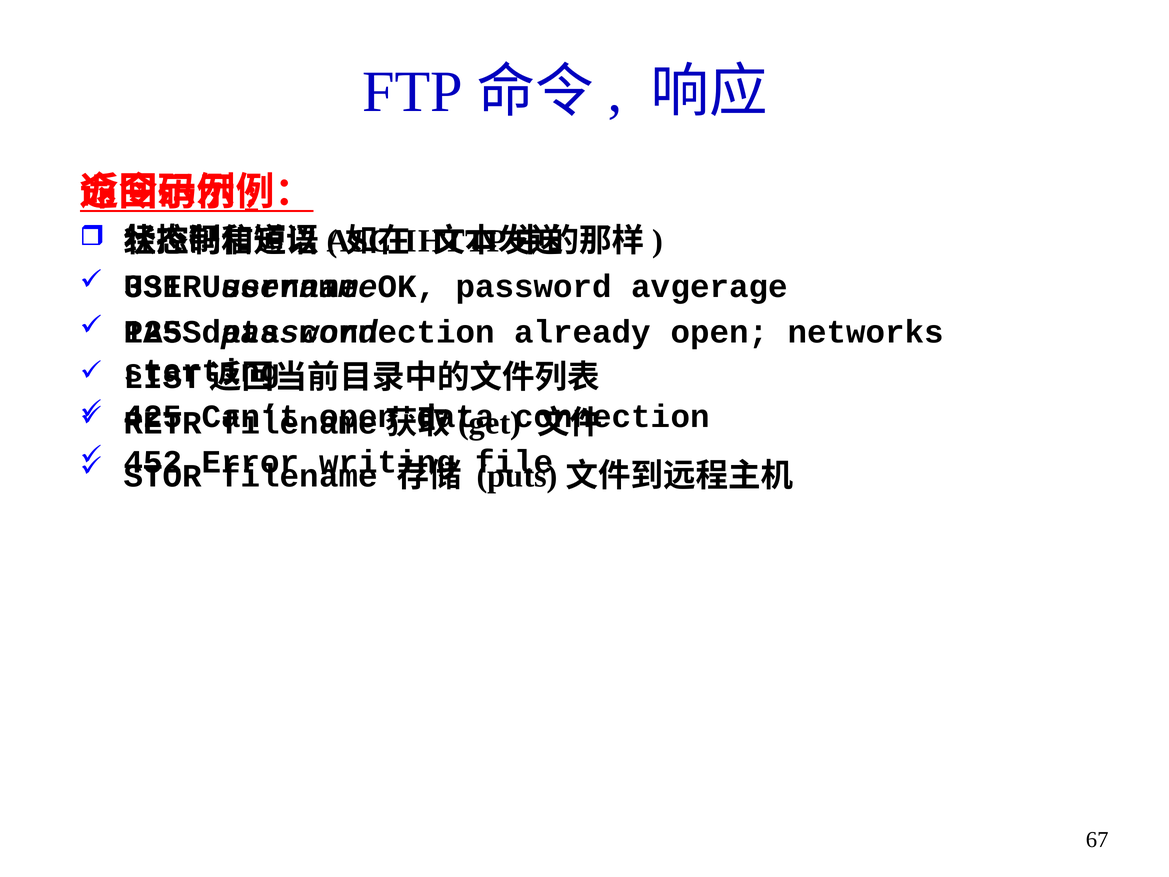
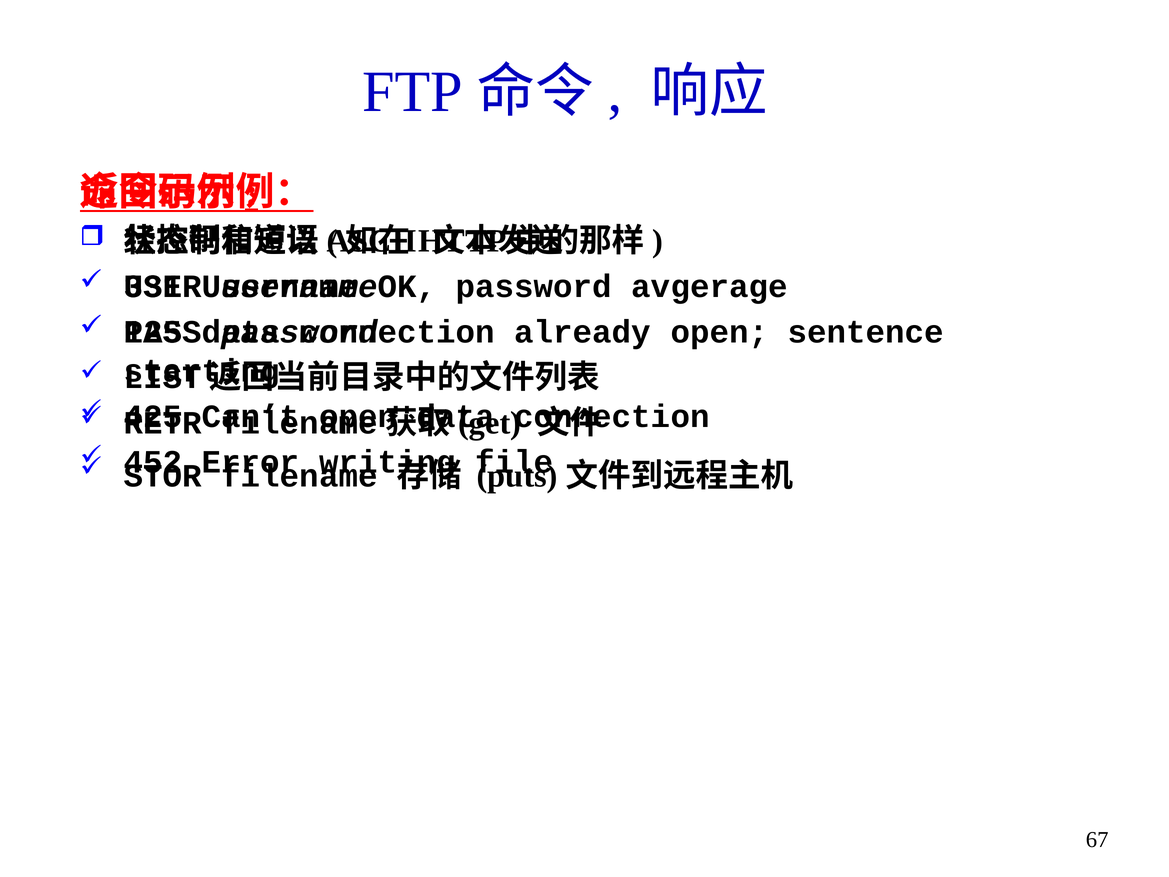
networks: networks -> sentence
